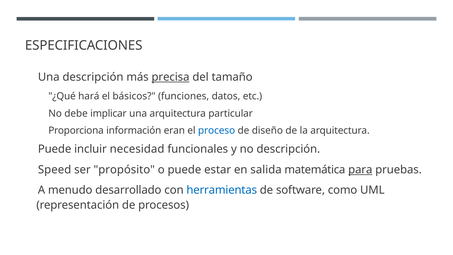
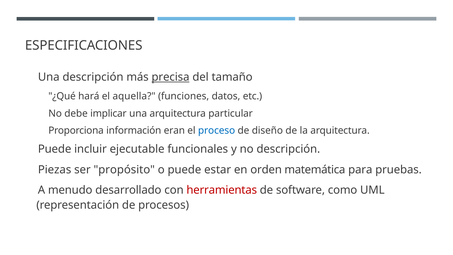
básicos: básicos -> aquella
necesidad: necesidad -> ejecutable
Speed: Speed -> Piezas
salida: salida -> orden
para underline: present -> none
herramientas colour: blue -> red
